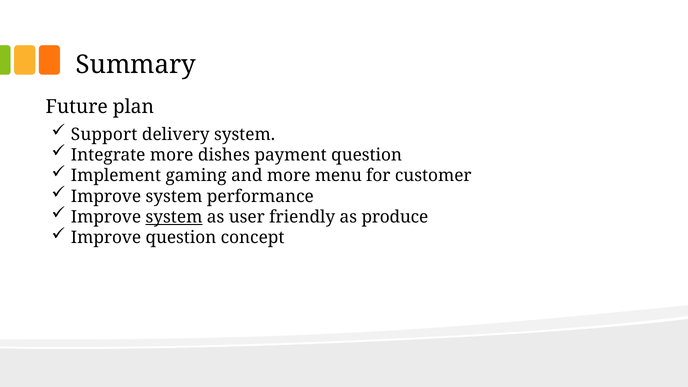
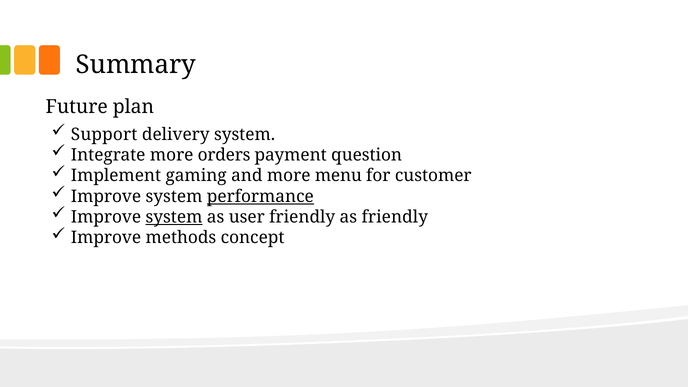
dishes: dishes -> orders
performance underline: none -> present
as produce: produce -> friendly
Improve question: question -> methods
